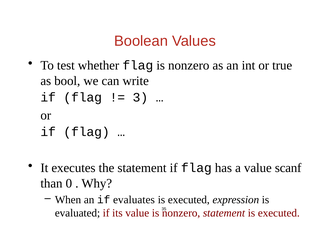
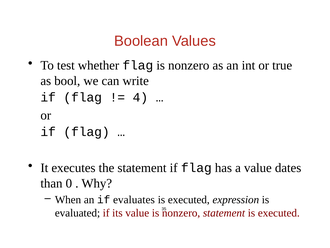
3: 3 -> 4
scanf: scanf -> dates
